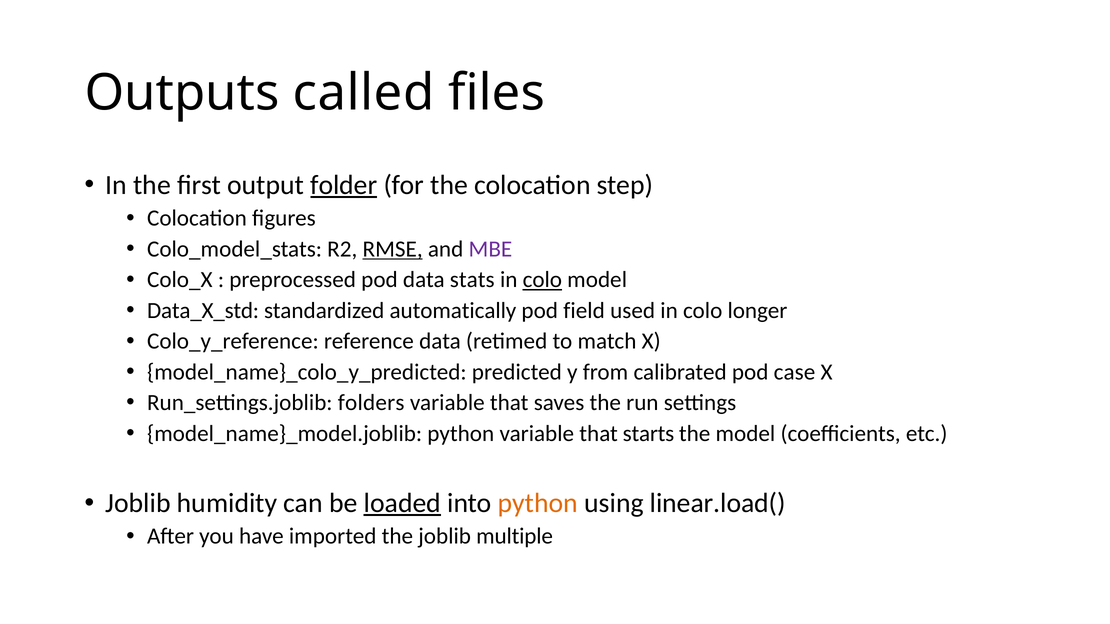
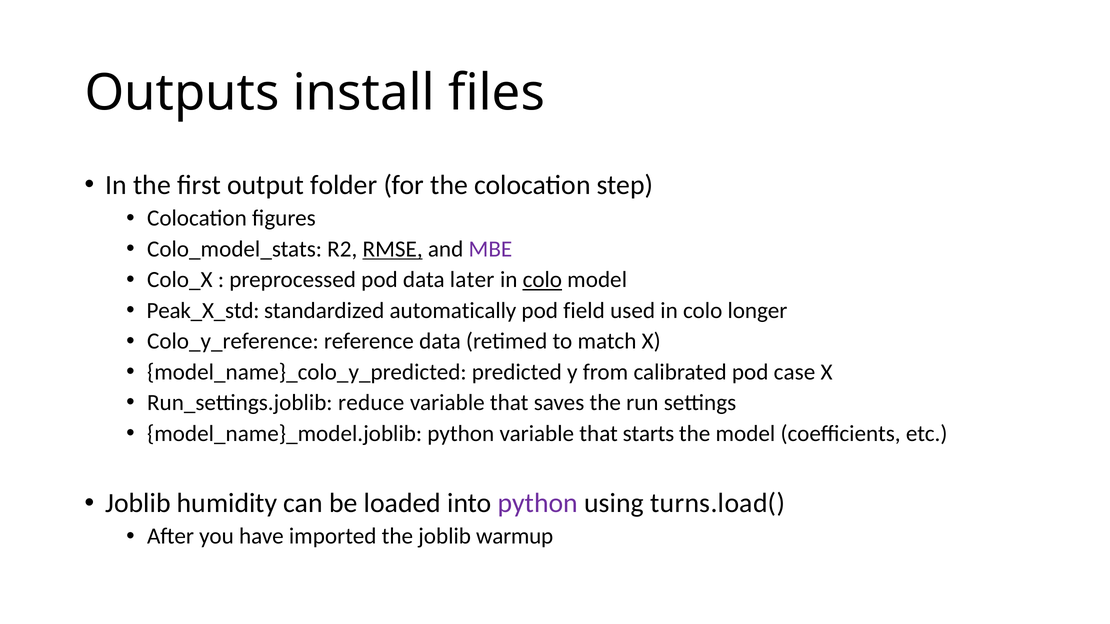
called: called -> install
folder underline: present -> none
stats: stats -> later
Data_X_std: Data_X_std -> Peak_X_std
folders: folders -> reduce
loaded underline: present -> none
python at (538, 503) colour: orange -> purple
linear.load(: linear.load( -> turns.load(
multiple: multiple -> warmup
